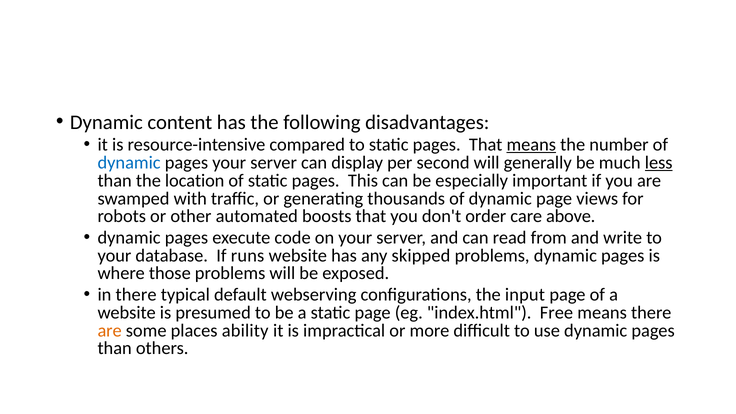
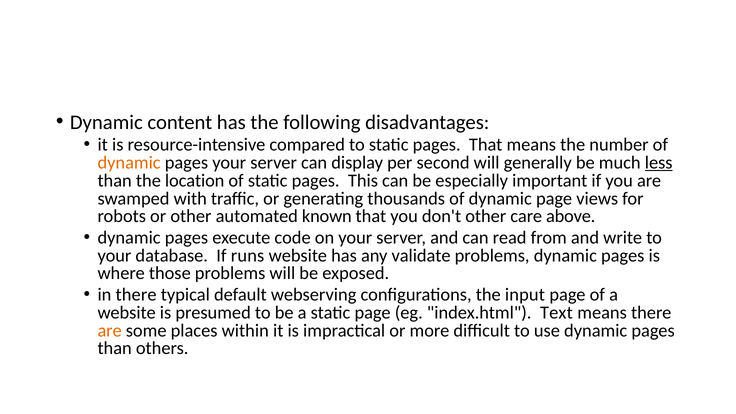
means at (531, 145) underline: present -> none
dynamic at (129, 163) colour: blue -> orange
boosts: boosts -> known
don't order: order -> other
skipped: skipped -> validate
Free: Free -> Text
ability: ability -> within
